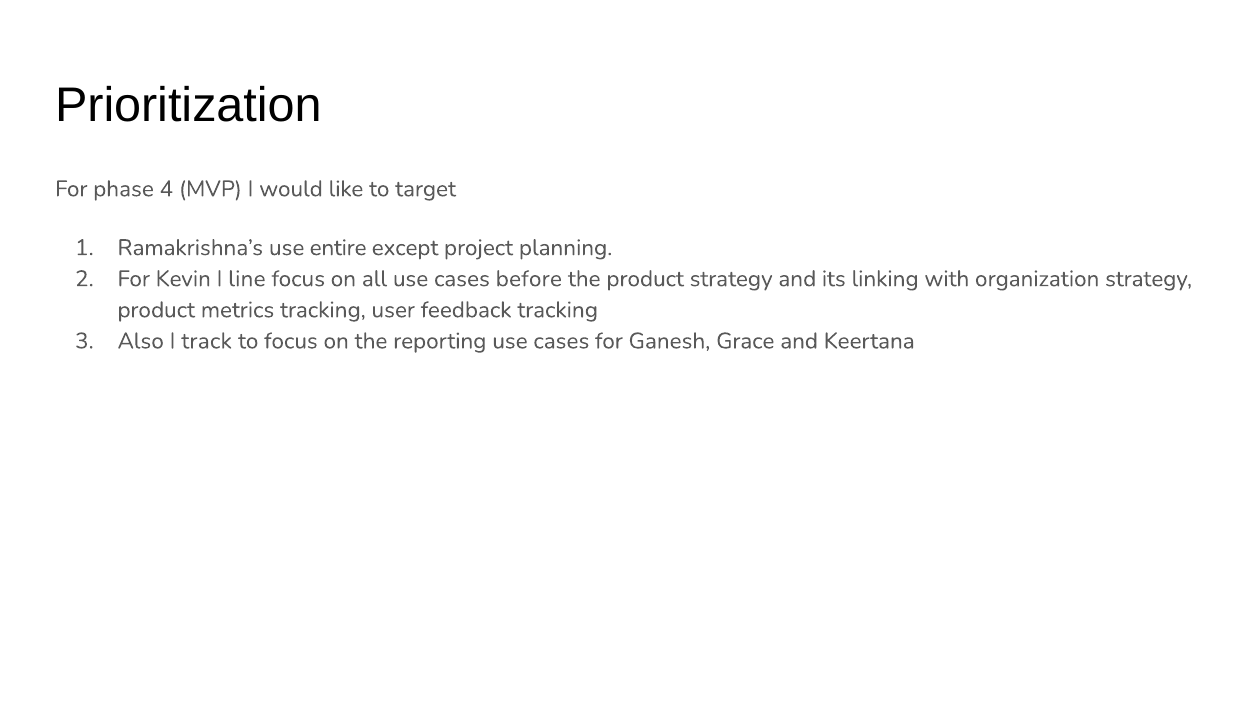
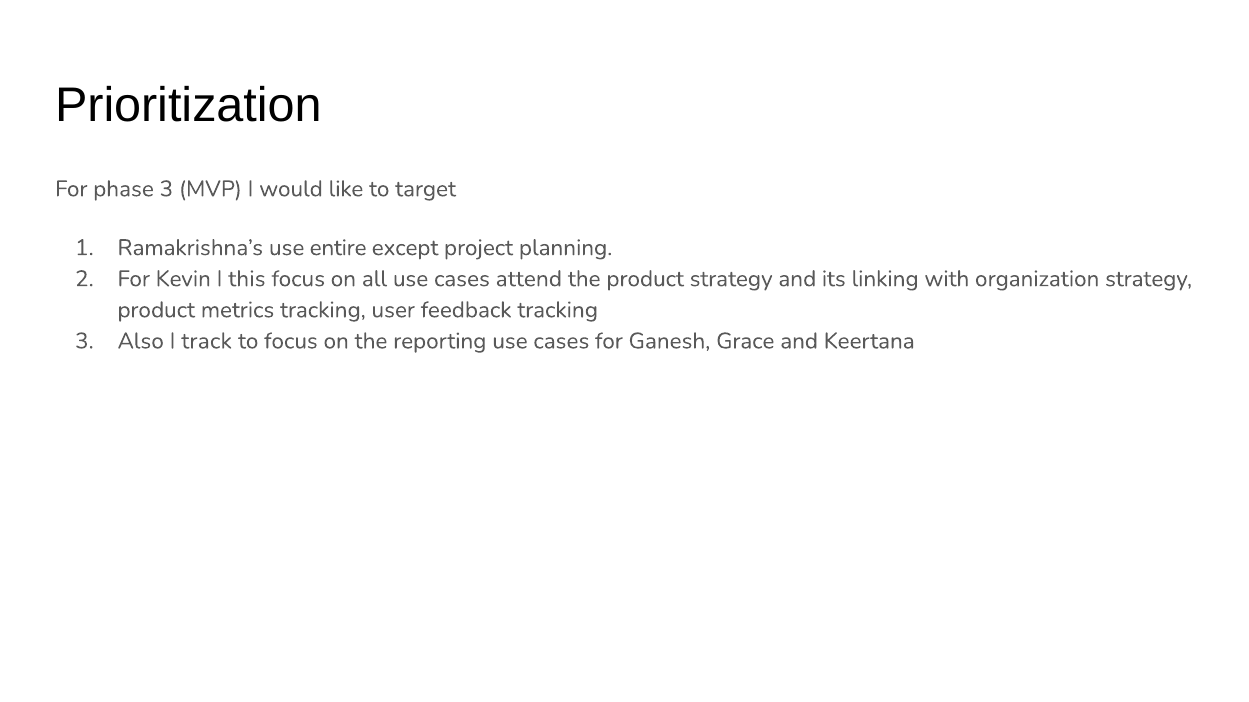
phase 4: 4 -> 3
line: line -> this
before: before -> attend
